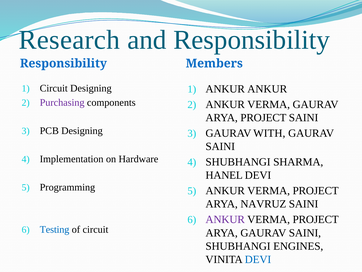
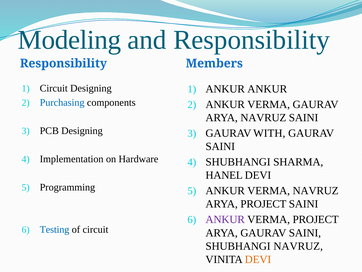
Research: Research -> Modeling
Purchasing colour: purple -> blue
ARYA PROJECT: PROJECT -> NAVRUZ
PROJECT at (316, 190): PROJECT -> NAVRUZ
ARYA NAVRUZ: NAVRUZ -> PROJECT
SHUBHANGI ENGINES: ENGINES -> NAVRUZ
DEVI at (258, 259) colour: blue -> orange
